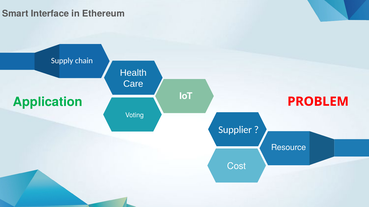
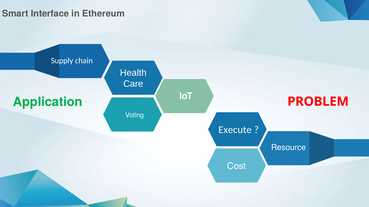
Supplier: Supplier -> Execute
